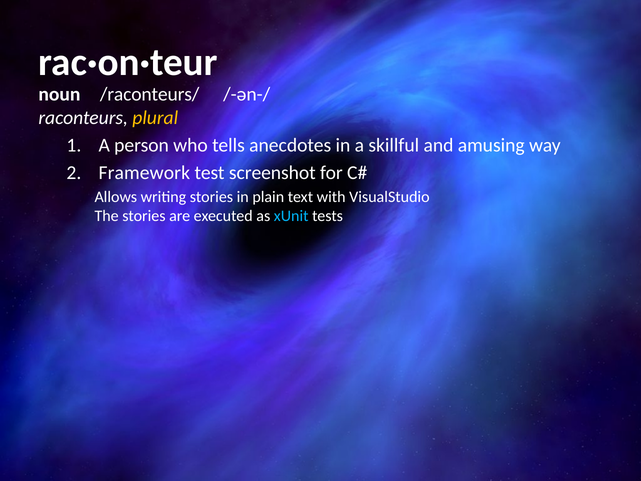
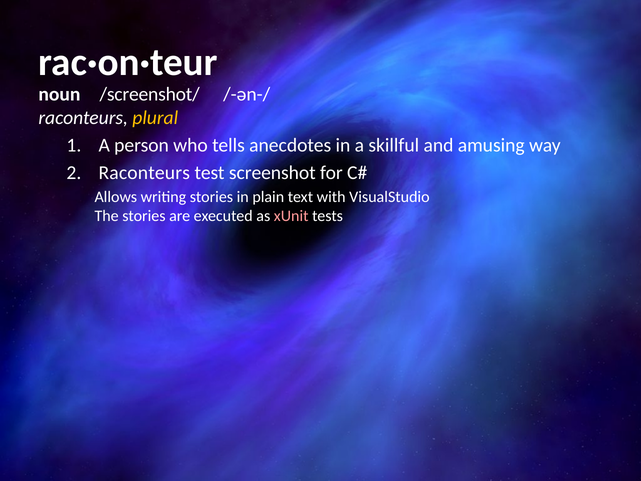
/raconteurs/: /raconteurs/ -> /screenshot/
Framework at (144, 173): Framework -> Raconteurs
xUnit colour: light blue -> pink
